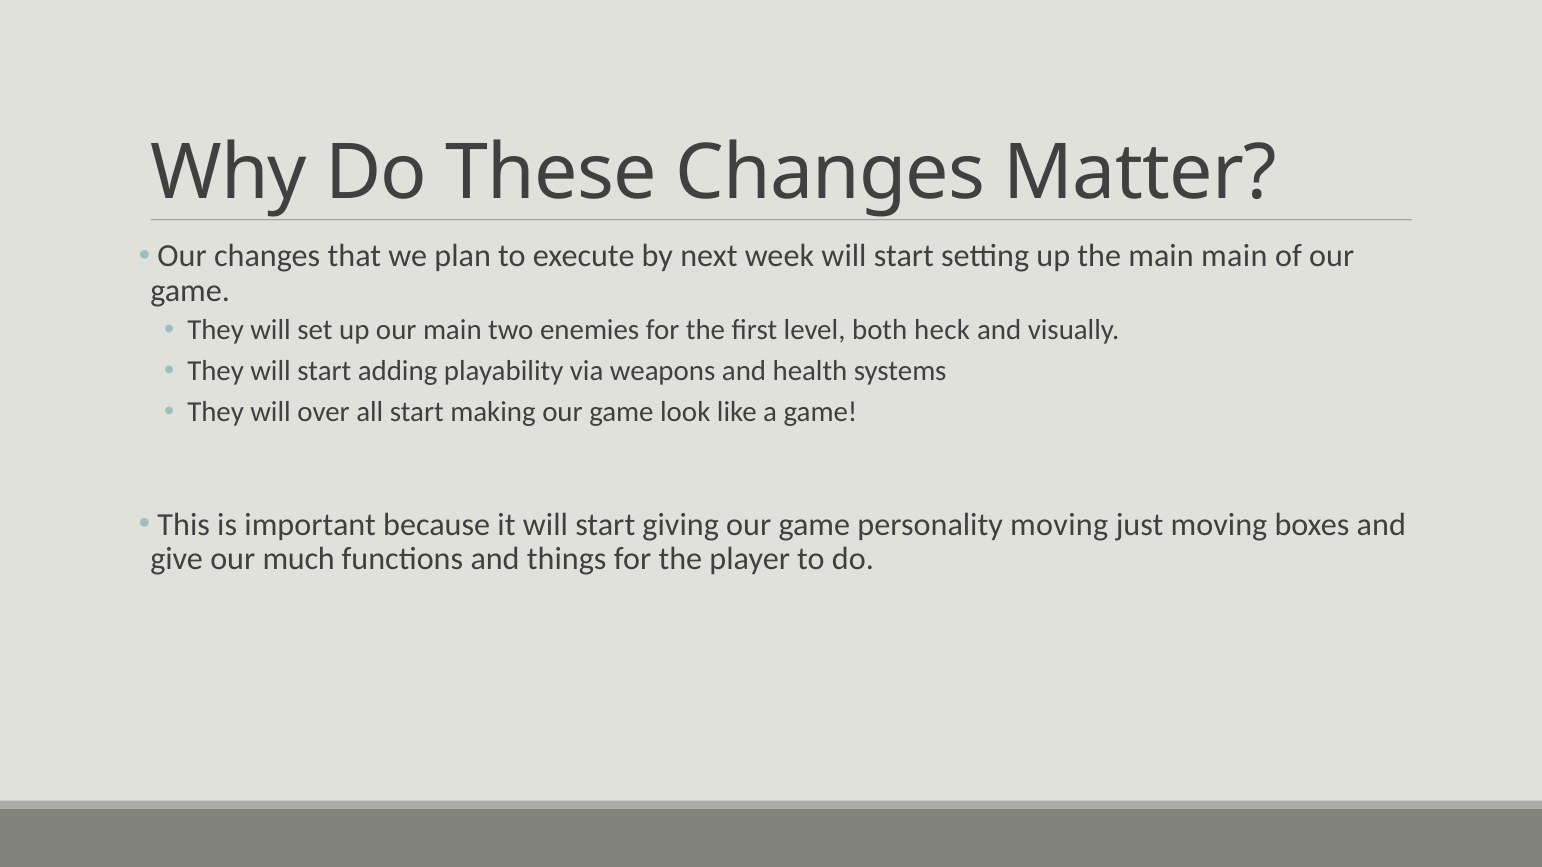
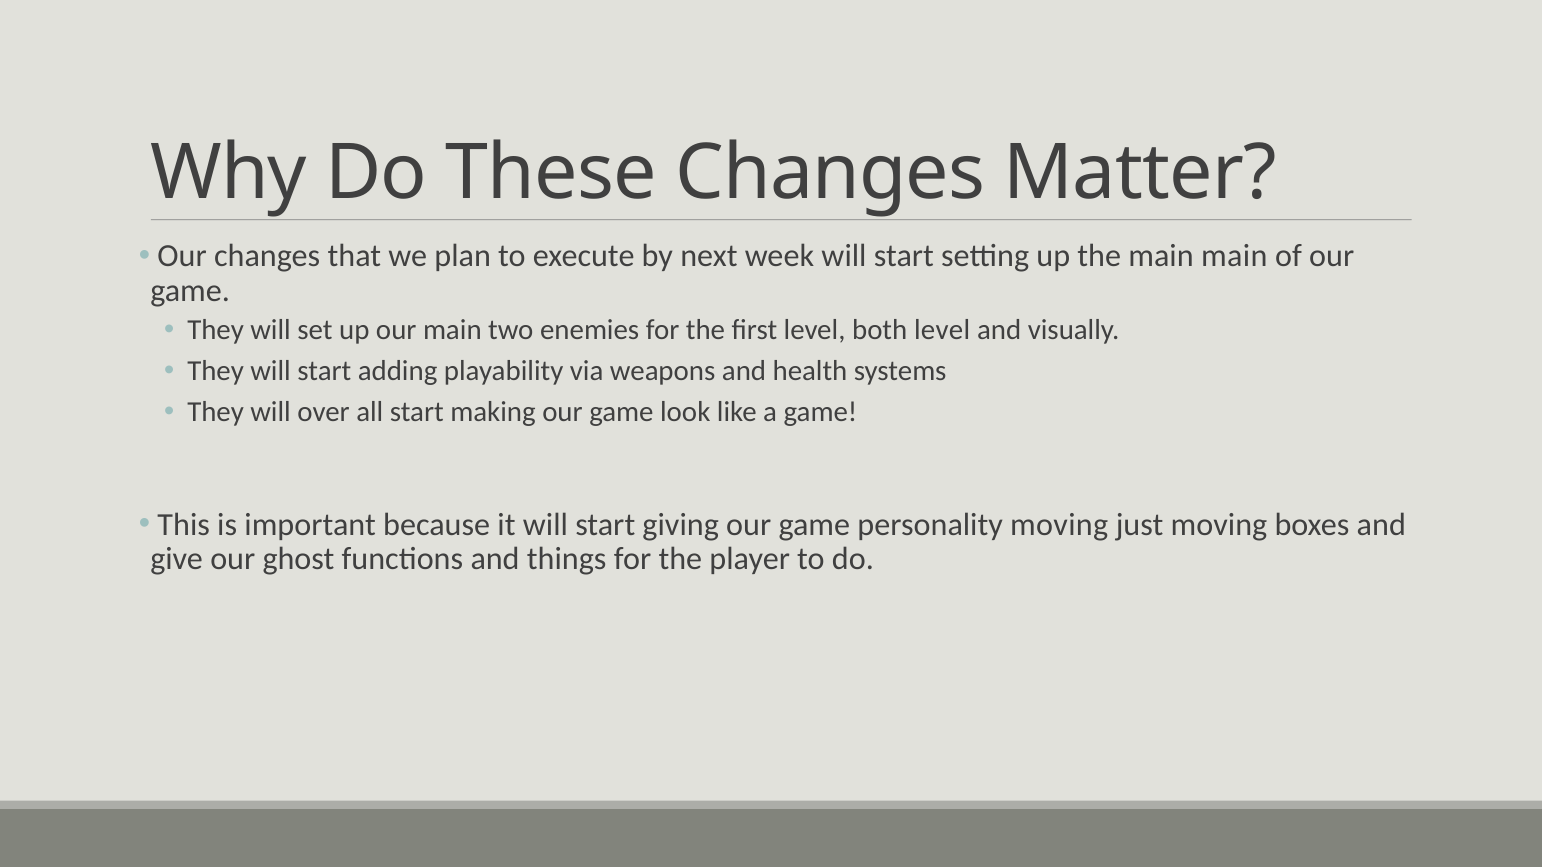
both heck: heck -> level
much: much -> ghost
